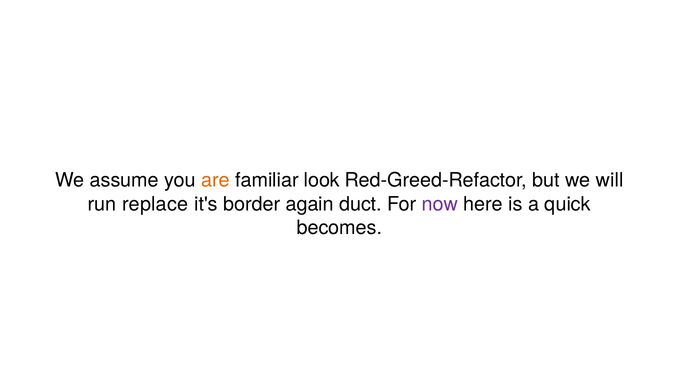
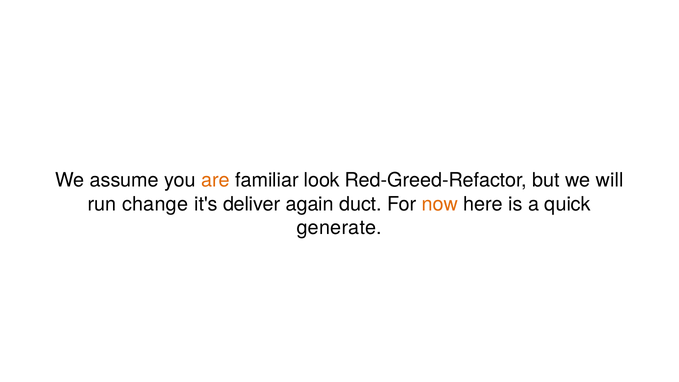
replace: replace -> change
border: border -> deliver
now colour: purple -> orange
becomes: becomes -> generate
